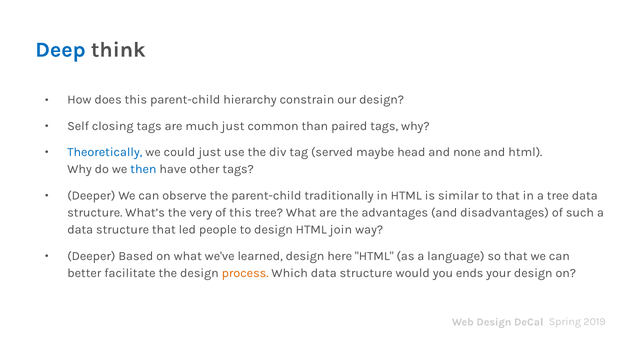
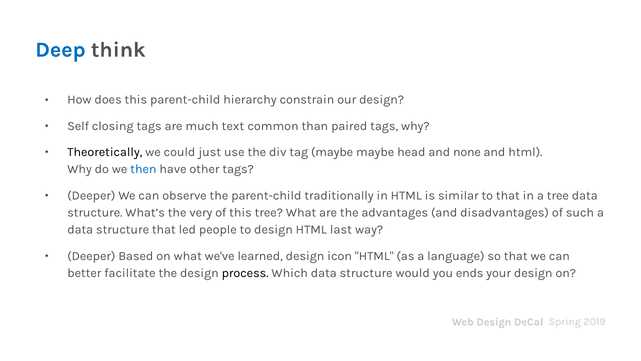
much just: just -> text
Theoretically colour: blue -> black
tag served: served -> maybe
join: join -> last
here: here -> icon
process colour: orange -> black
